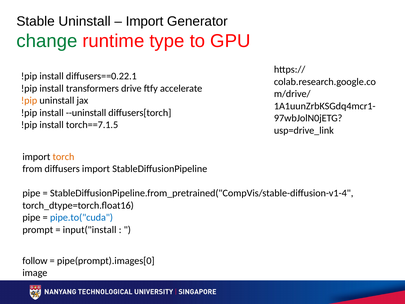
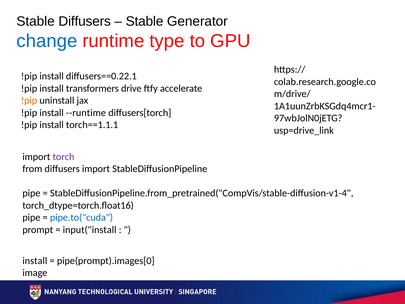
Stable Uninstall: Uninstall -> Diffusers
Import at (145, 21): Import -> Stable
change colour: green -> blue
--uninstall: --uninstall -> --runtime
torch==7.1.5: torch==7.1.5 -> torch==1.1.1
torch colour: orange -> purple
follow at (35, 260): follow -> install
